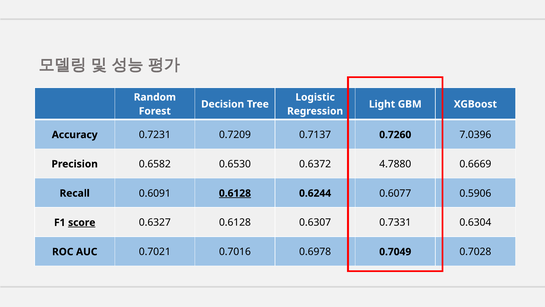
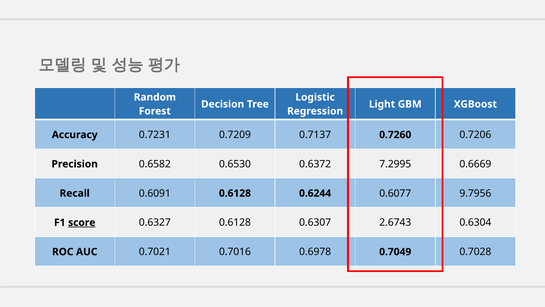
7.0396: 7.0396 -> 0.7206
4.7880: 4.7880 -> 7.2995
0.6128 at (235, 193) underline: present -> none
0.5906: 0.5906 -> 9.7956
0.7331: 0.7331 -> 2.6743
